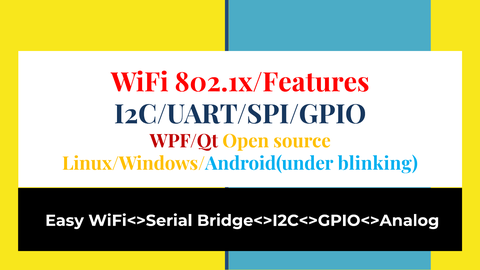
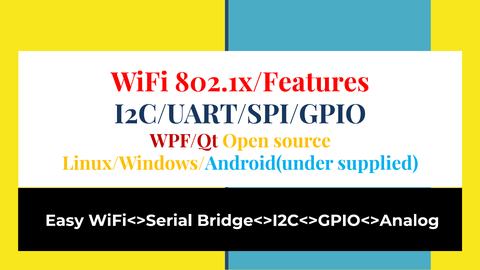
blinking: blinking -> supplied
